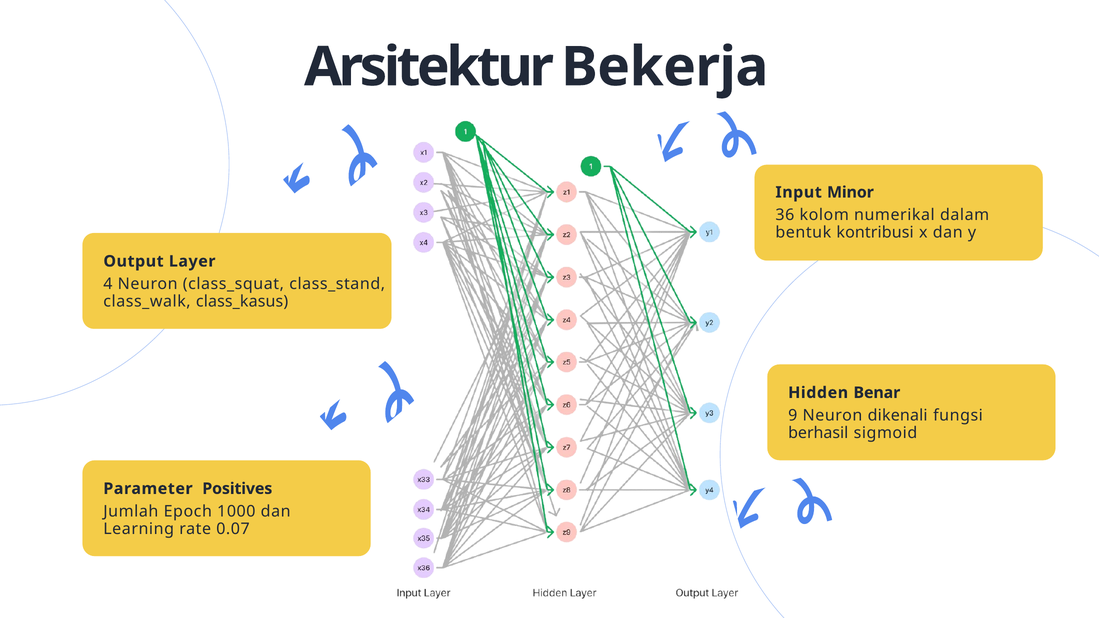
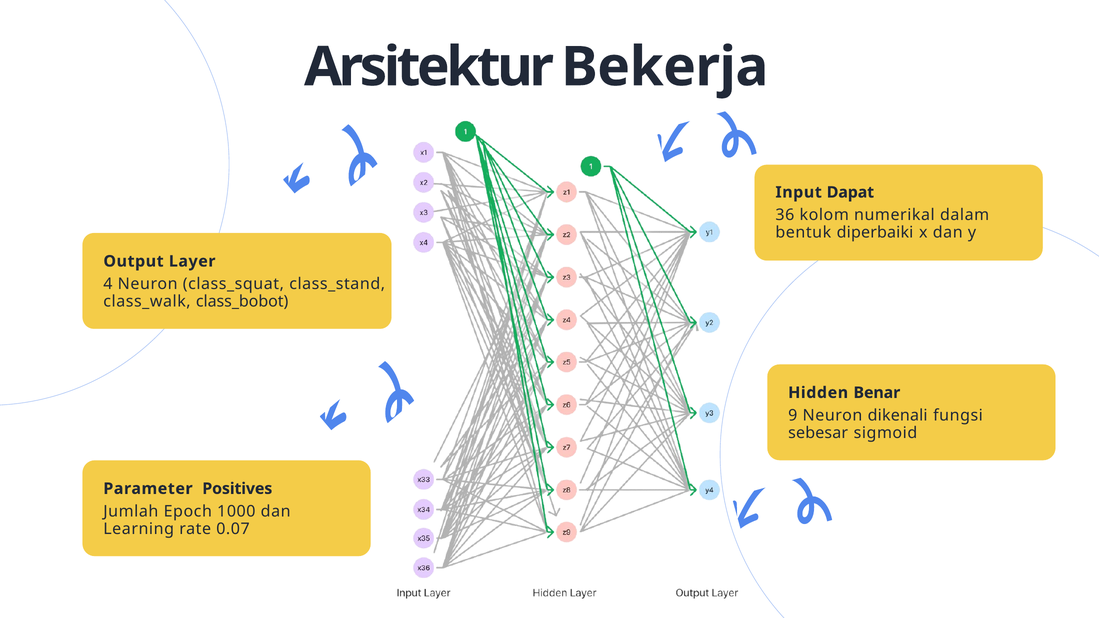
Minor: Minor -> Dapat
kontribusi: kontribusi -> diperbaiki
class_kasus: class_kasus -> class_bobot
berhasil: berhasil -> sebesar
